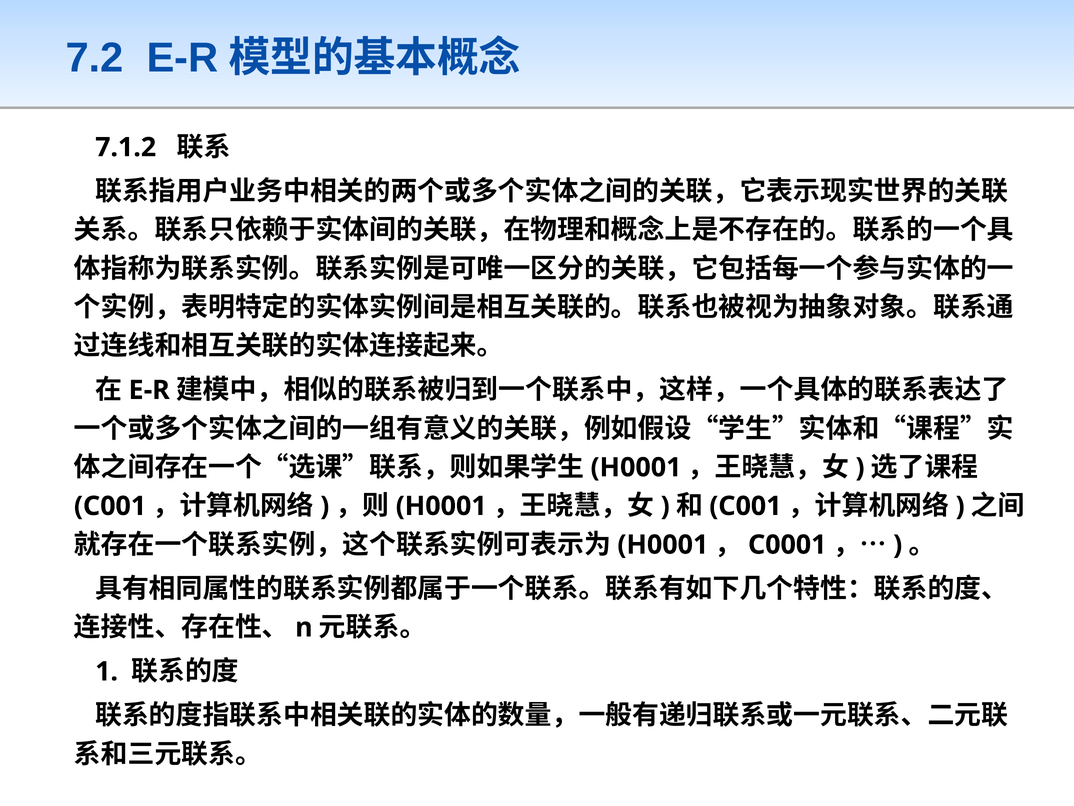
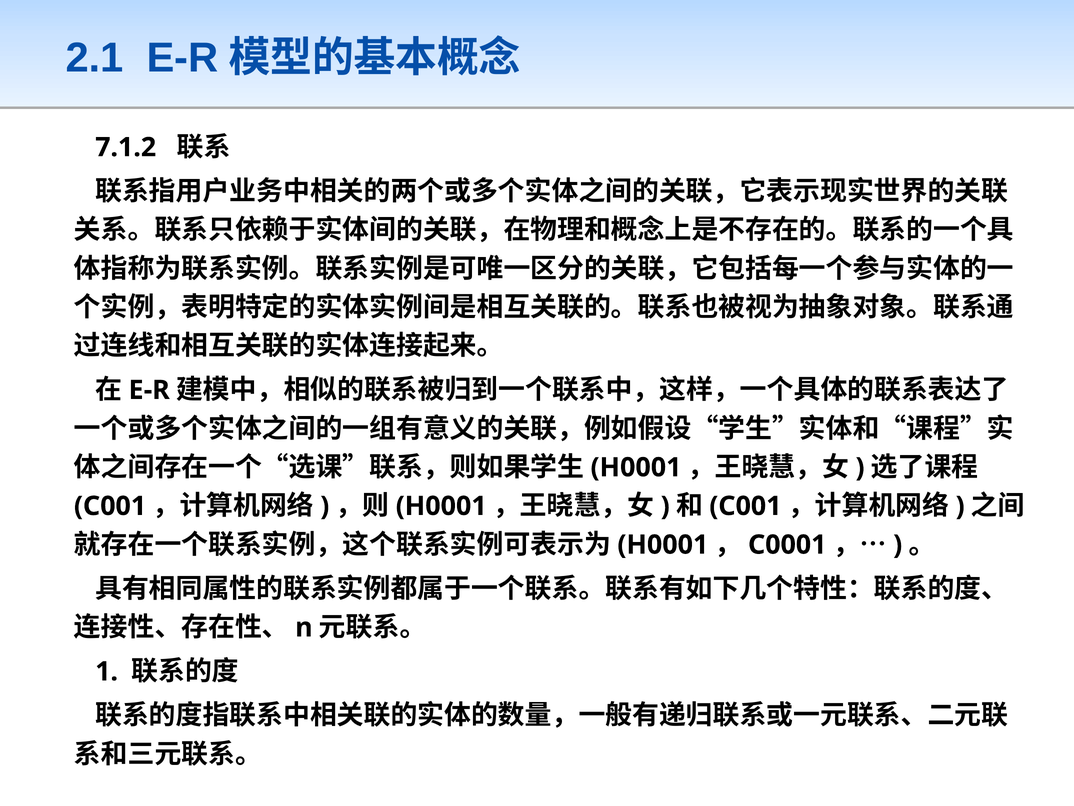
7.2: 7.2 -> 2.1
